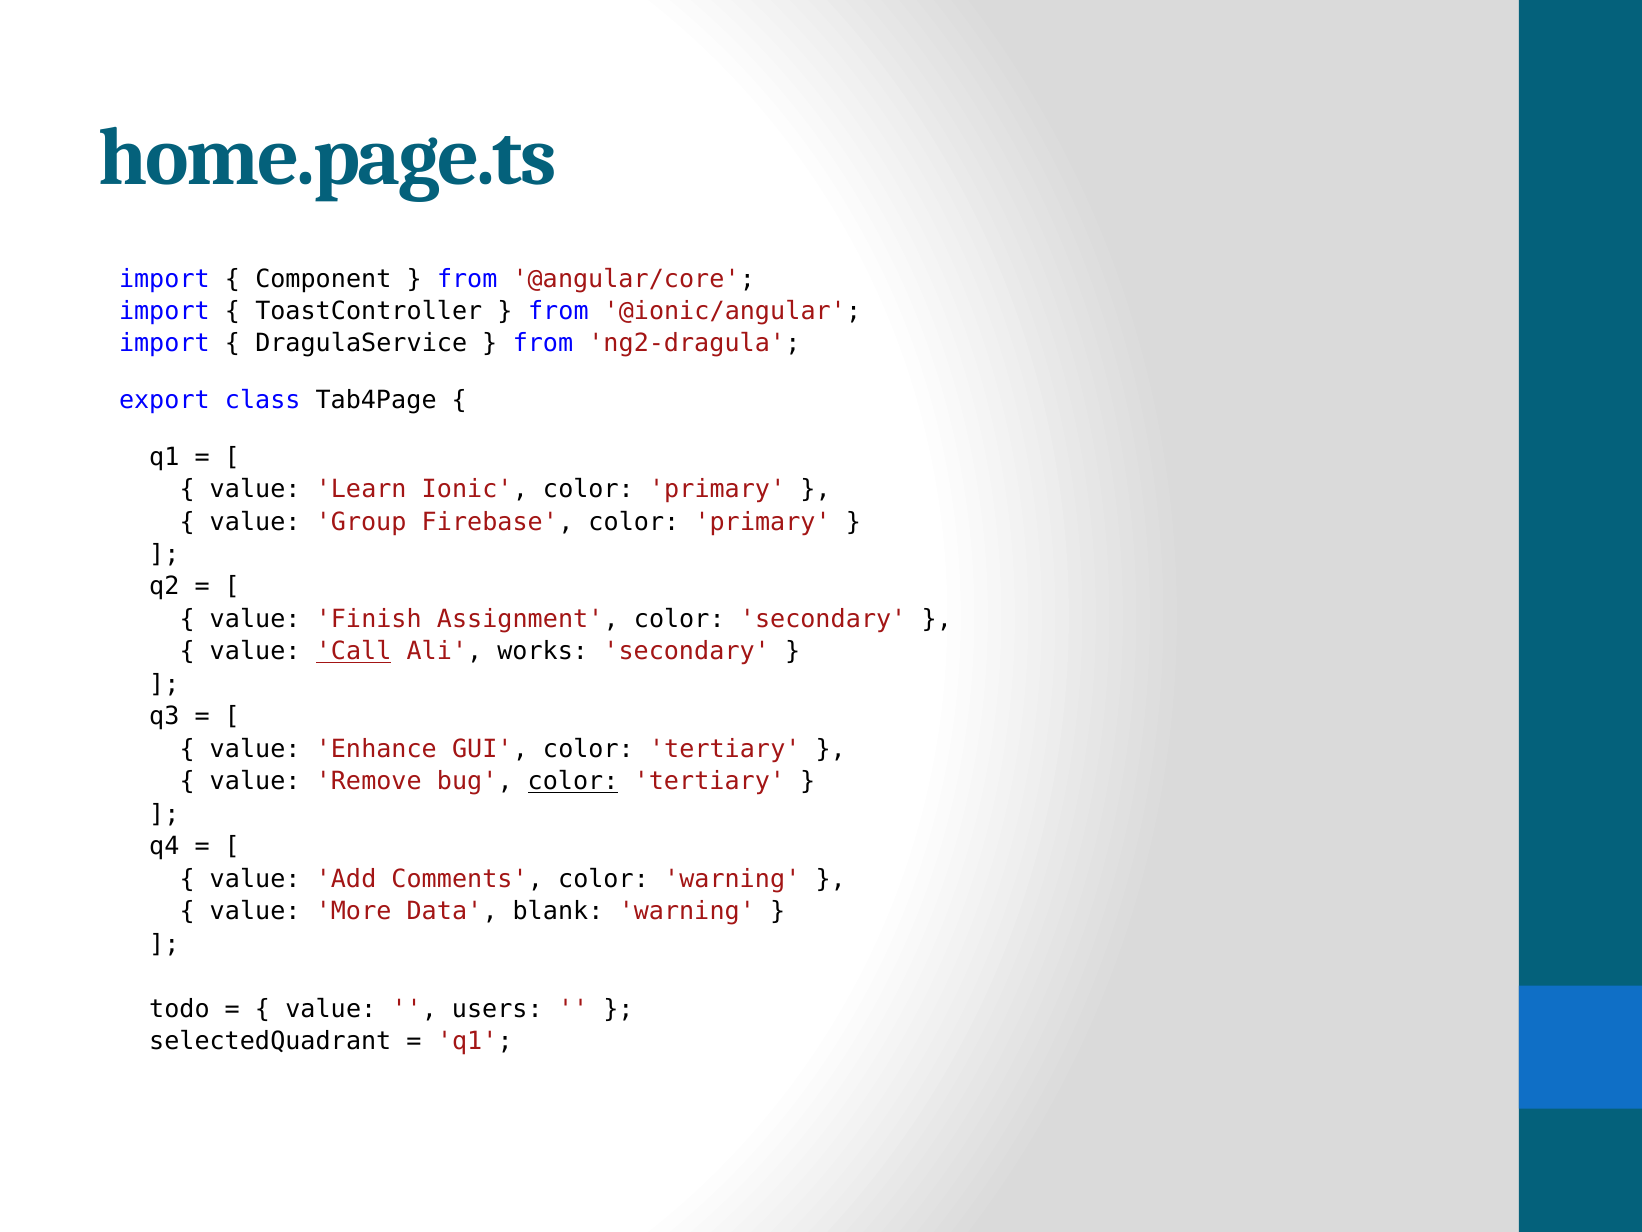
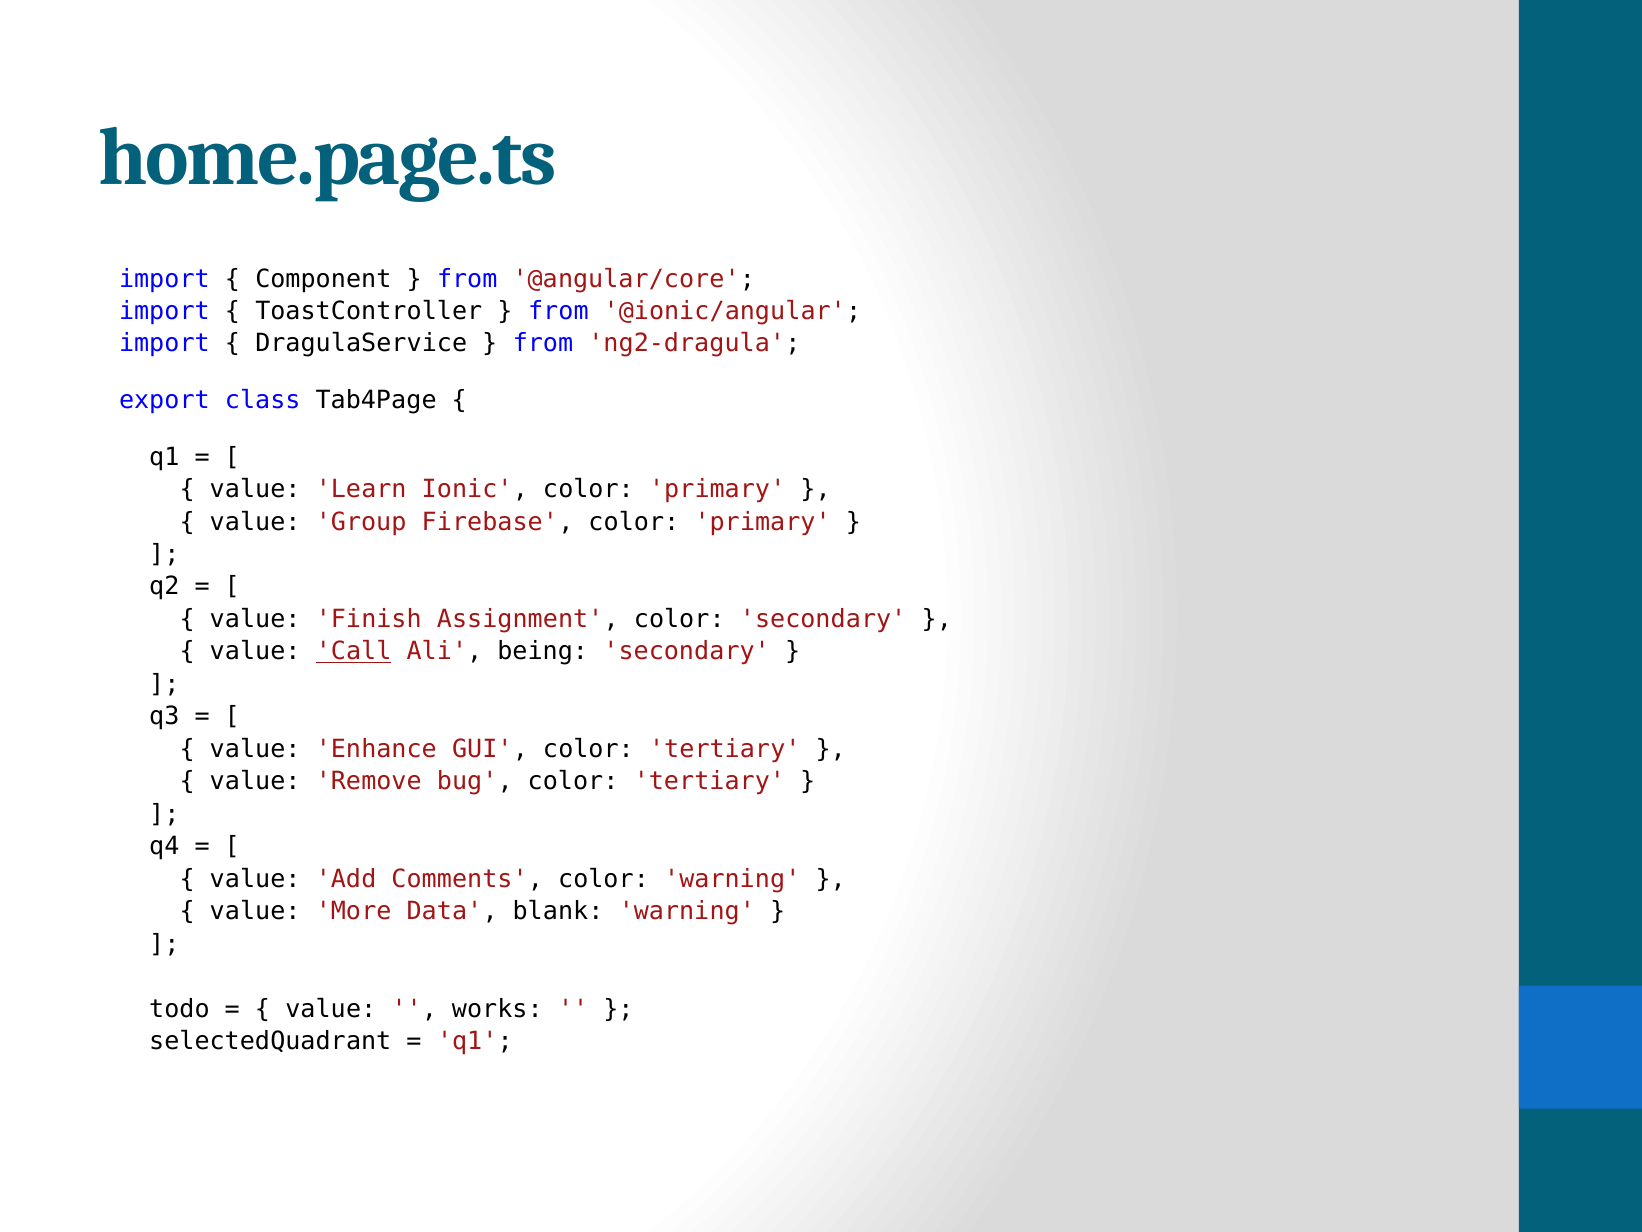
works: works -> being
color at (573, 781) underline: present -> none
users: users -> works
